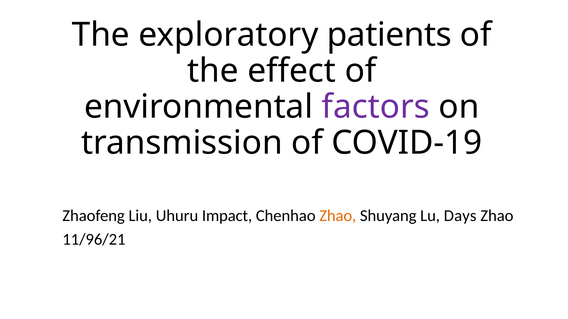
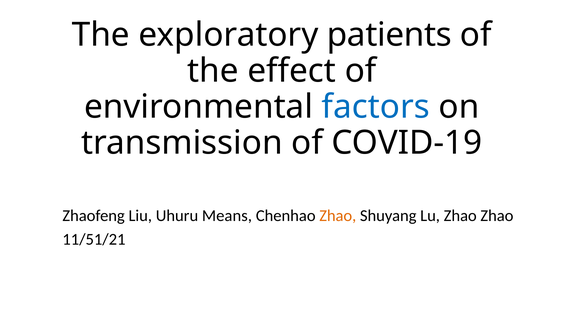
factors colour: purple -> blue
Impact: Impact -> Means
Lu Days: Days -> Zhao
11/96/21: 11/96/21 -> 11/51/21
